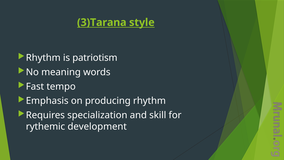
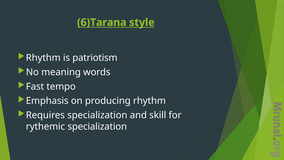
3)Tarana: 3)Tarana -> 6)Tarana
rythemic development: development -> specialization
